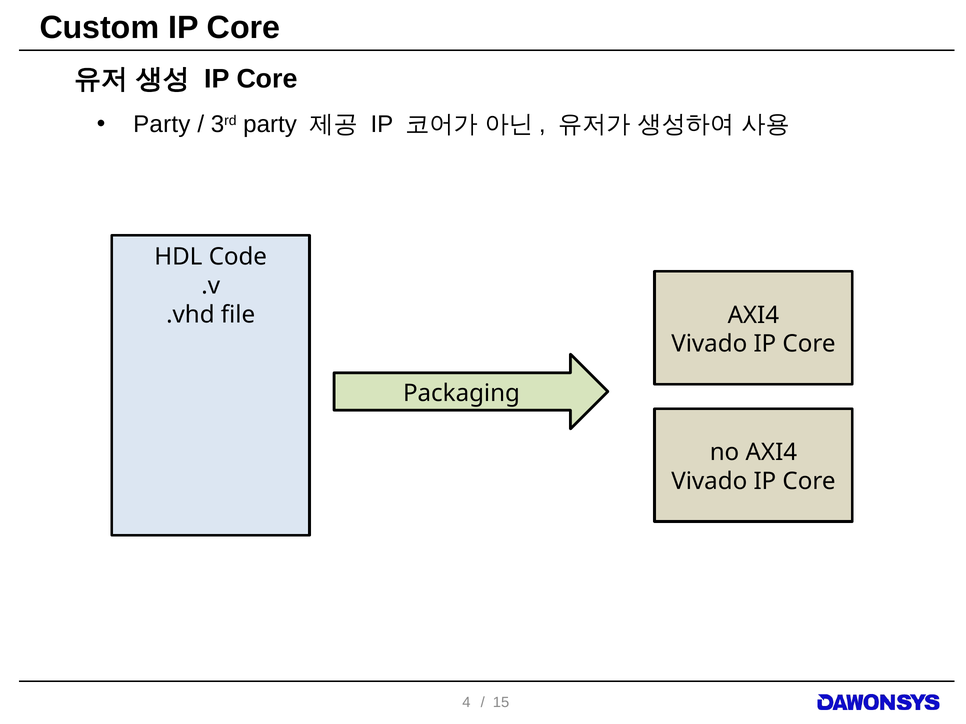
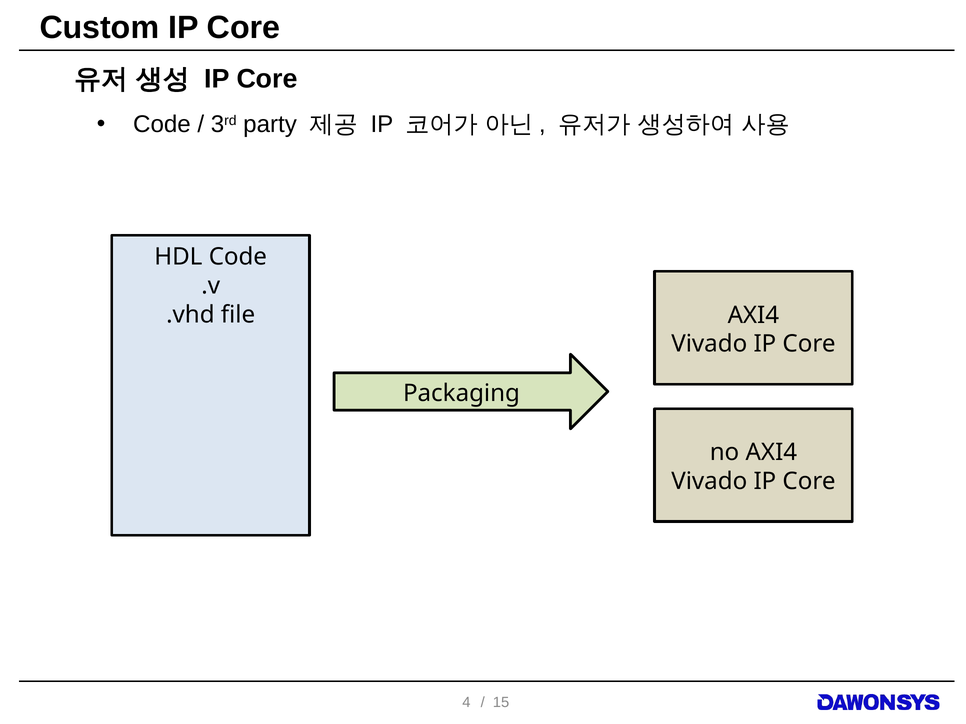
Party at (162, 125): Party -> Code
